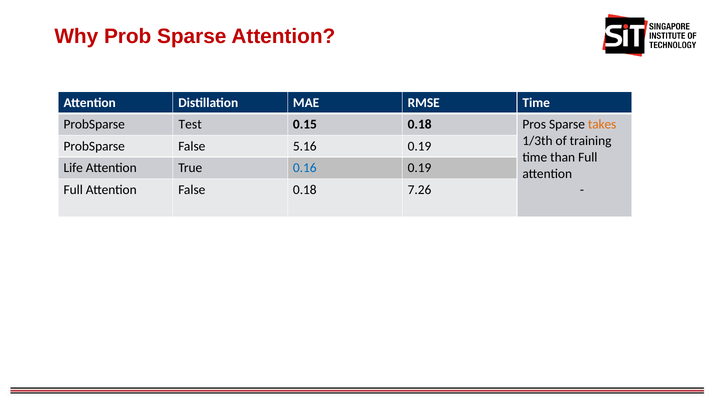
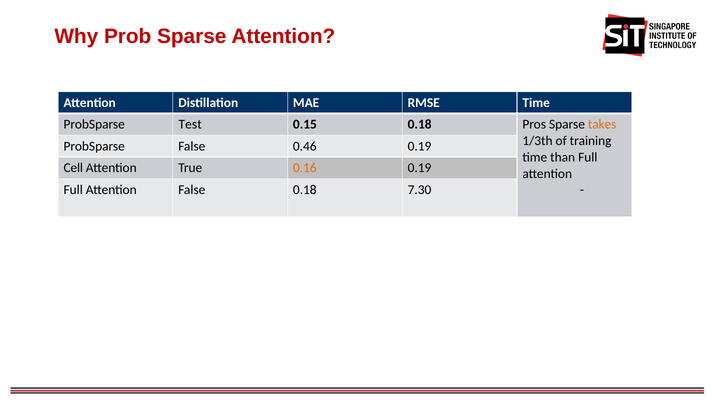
5.16: 5.16 -> 0.46
Life: Life -> Cell
0.16 colour: blue -> orange
7.26: 7.26 -> 7.30
